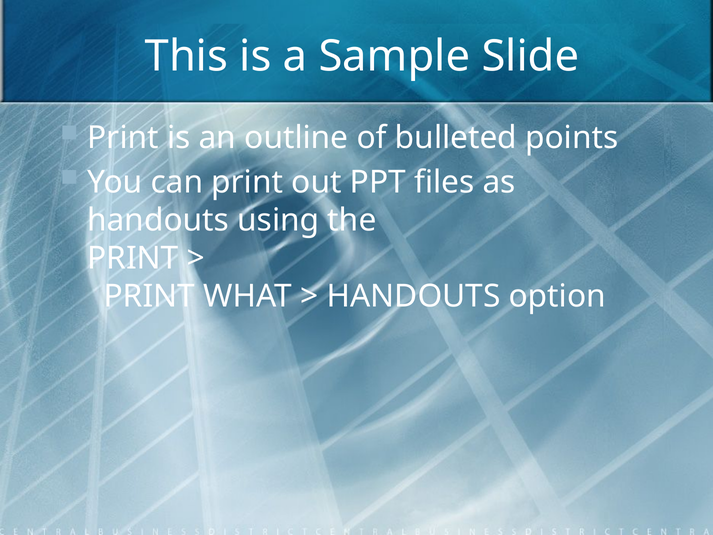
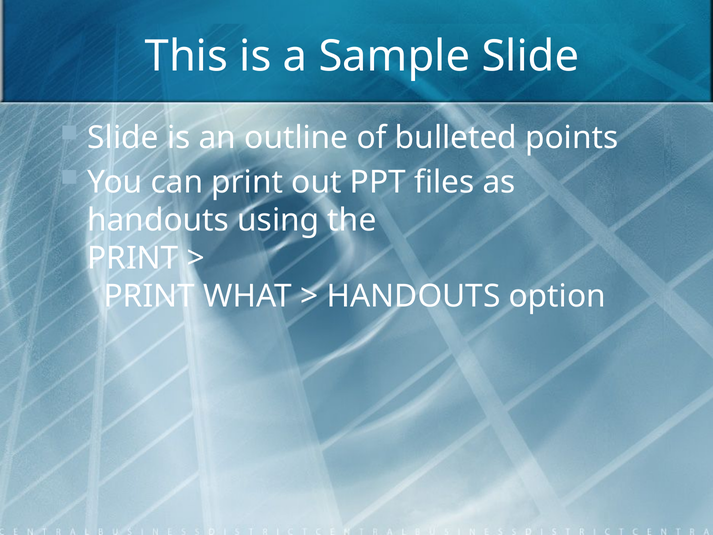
Print at (123, 138): Print -> Slide
